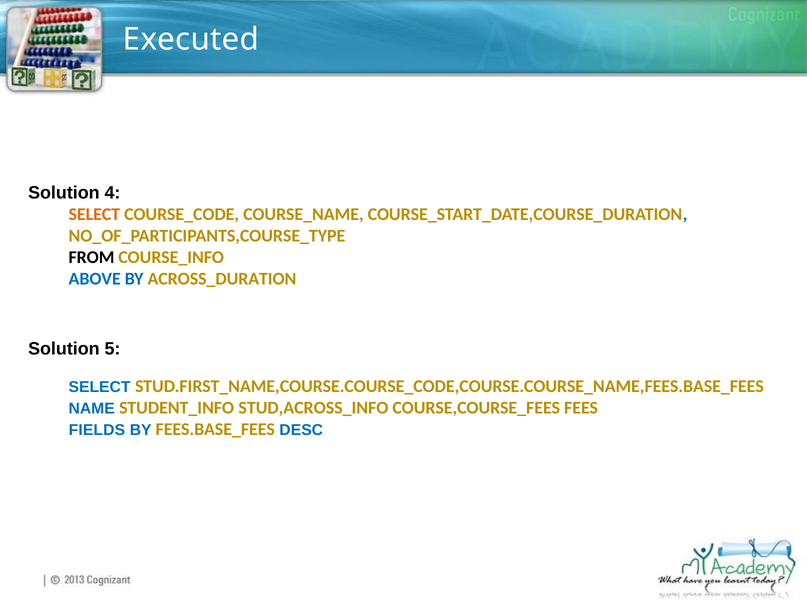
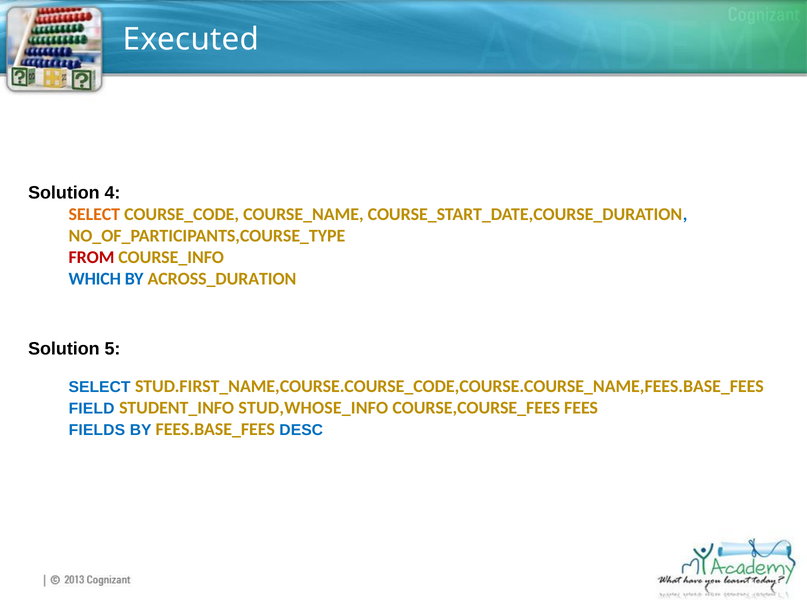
FROM colour: black -> red
ABOVE: ABOVE -> WHICH
NAME: NAME -> FIELD
STUD,ACROSS_INFO: STUD,ACROSS_INFO -> STUD,WHOSE_INFO
